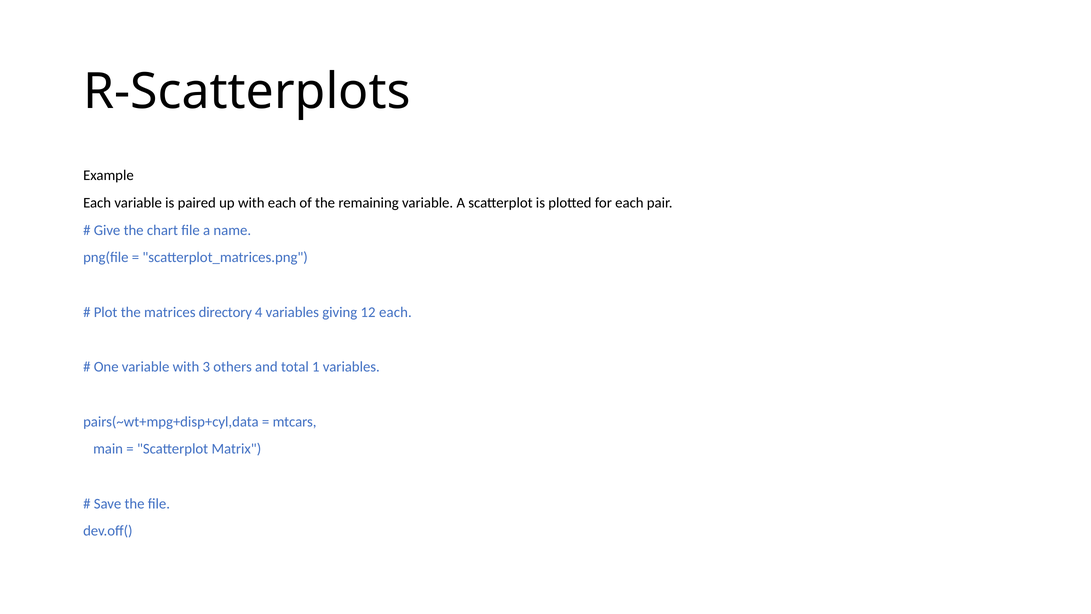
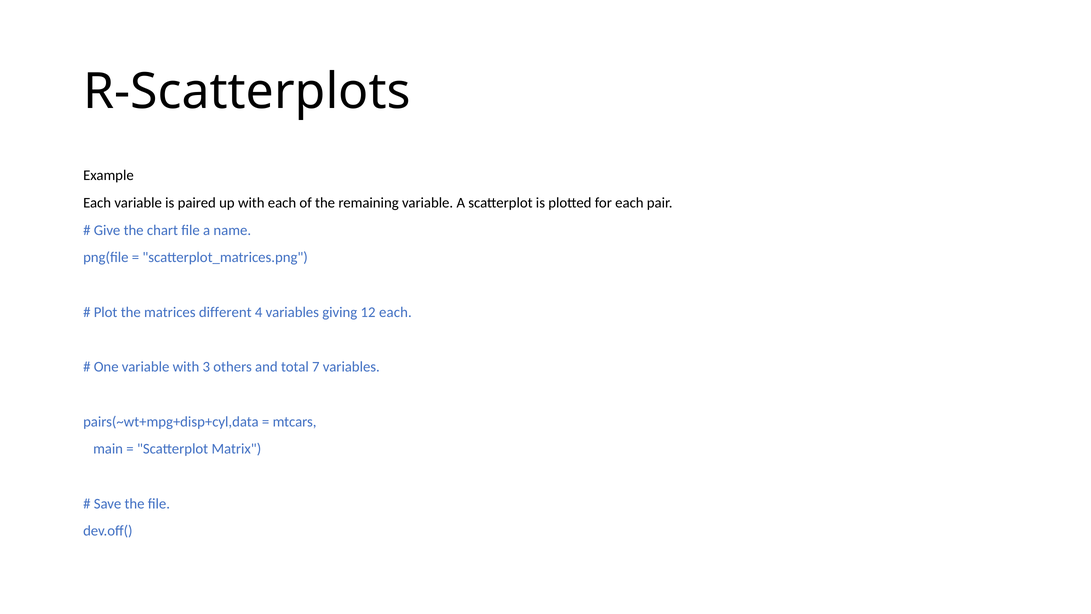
directory: directory -> different
1: 1 -> 7
